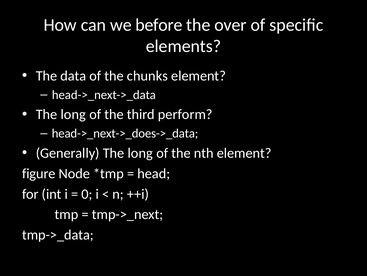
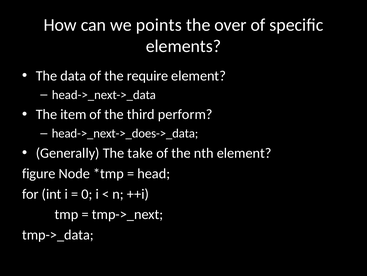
before: before -> points
chunks: chunks -> require
long at (73, 114): long -> item
Generally The long: long -> take
